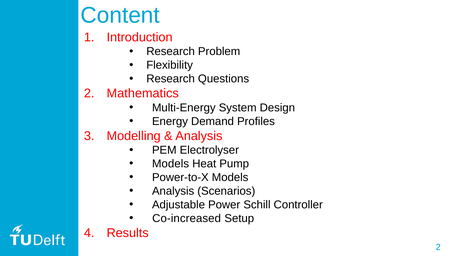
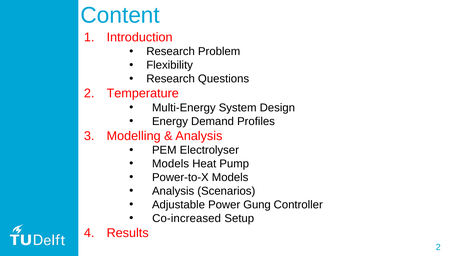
Mathematics: Mathematics -> Temperature
Schill: Schill -> Gung
